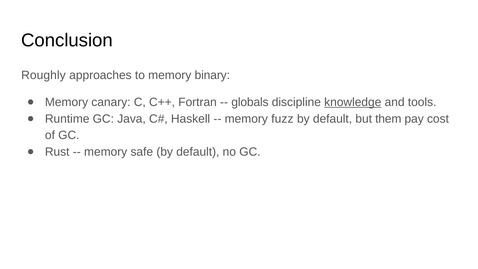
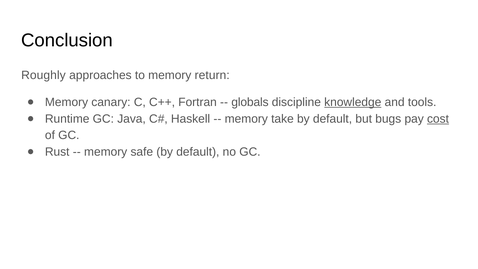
binary: binary -> return
fuzz: fuzz -> take
them: them -> bugs
cost underline: none -> present
